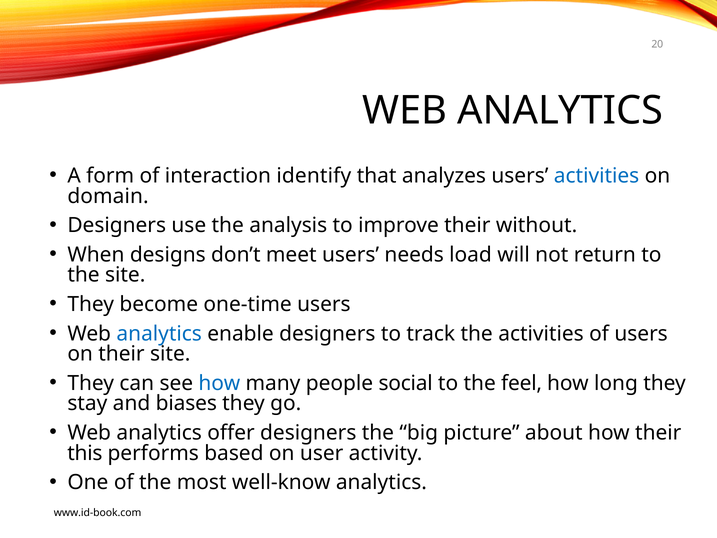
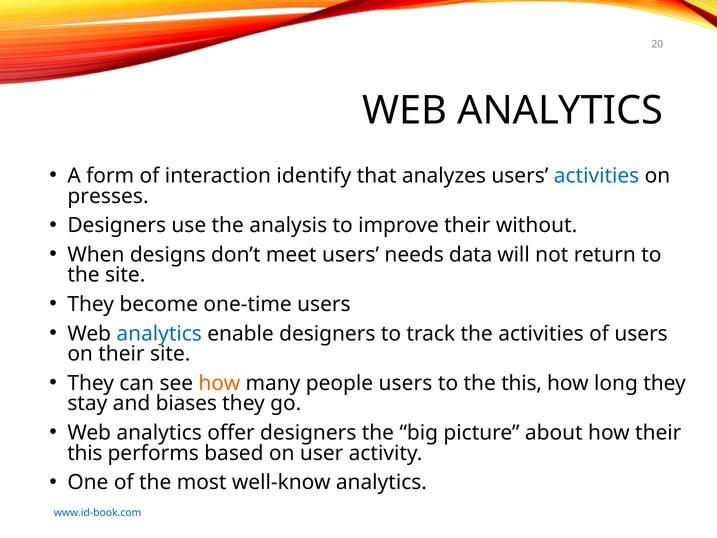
domain: domain -> presses
load: load -> data
how at (219, 383) colour: blue -> orange
people social: social -> users
the feel: feel -> this
www.id-book.com colour: black -> blue
